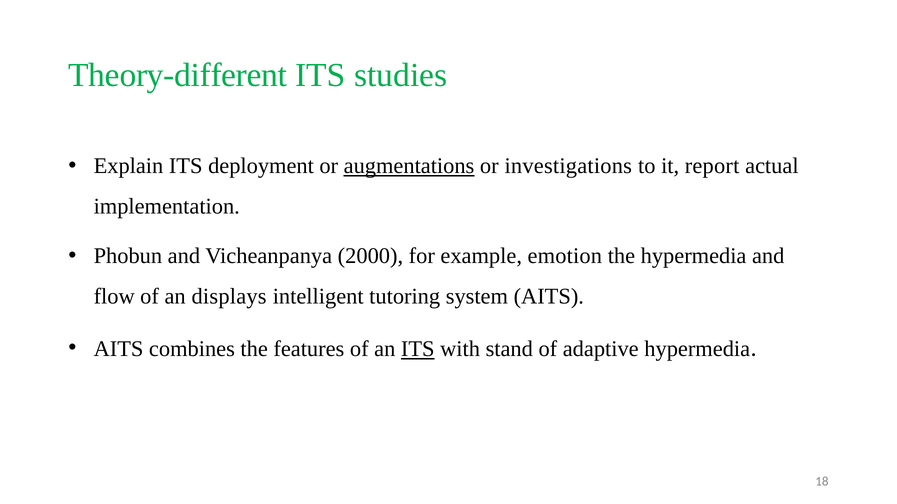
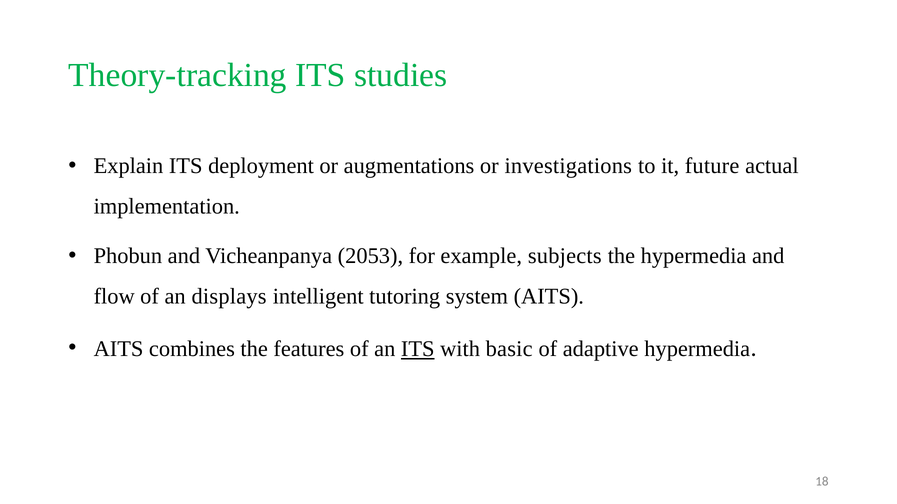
Theory-different: Theory-different -> Theory-tracking
augmentations underline: present -> none
report: report -> future
2000: 2000 -> 2053
emotion: emotion -> subjects
stand: stand -> basic
